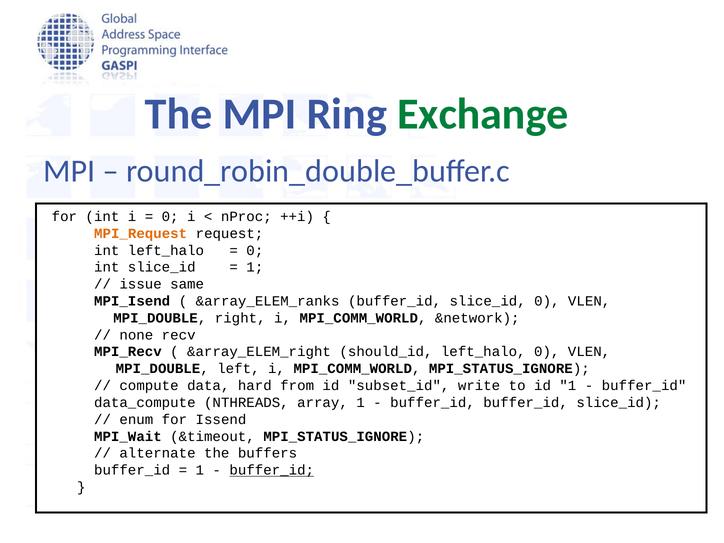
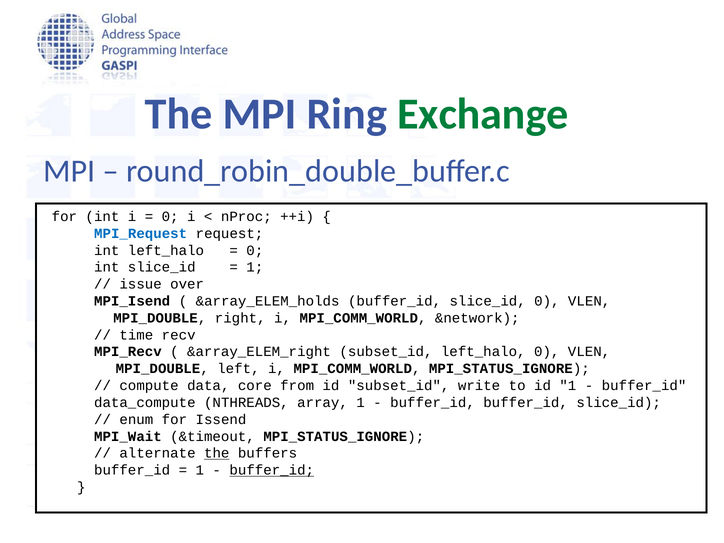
MPI_Request colour: orange -> blue
same: same -> over
&array_ELEM_ranks: &array_ELEM_ranks -> &array_ELEM_holds
none: none -> time
&array_ELEM_right should_id: should_id -> subset_id
hard: hard -> core
the at (217, 453) underline: none -> present
